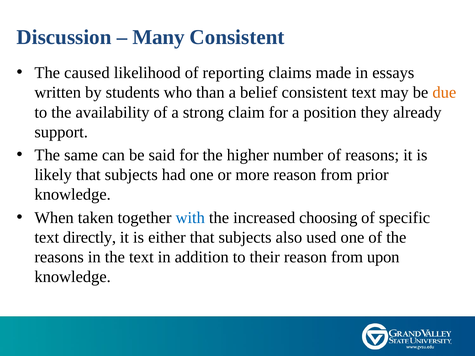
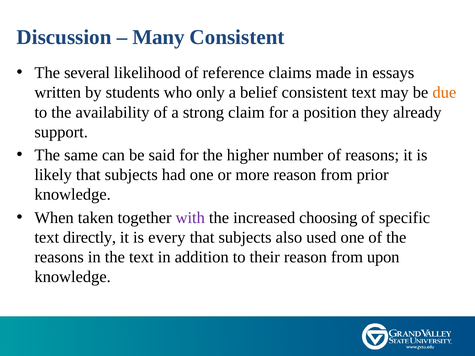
caused: caused -> several
reporting: reporting -> reference
than: than -> only
with colour: blue -> purple
either: either -> every
